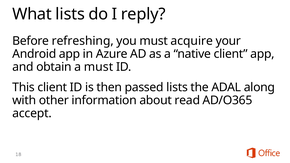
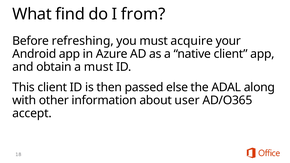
What lists: lists -> find
reply: reply -> from
passed lists: lists -> else
read: read -> user
